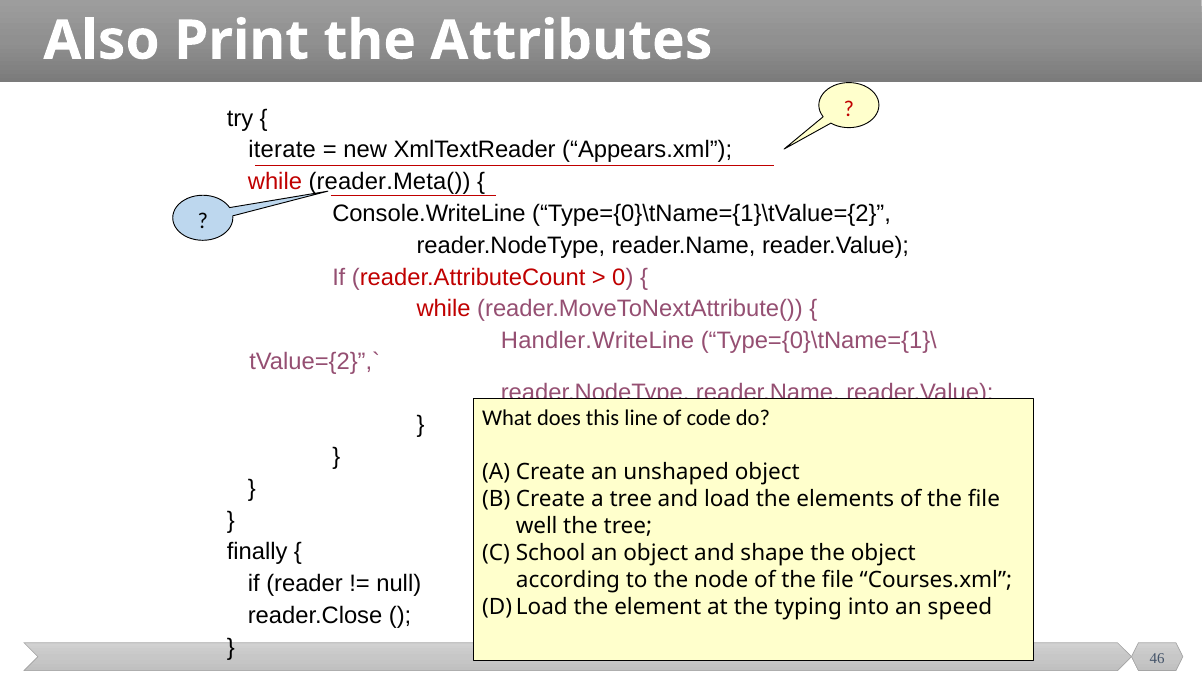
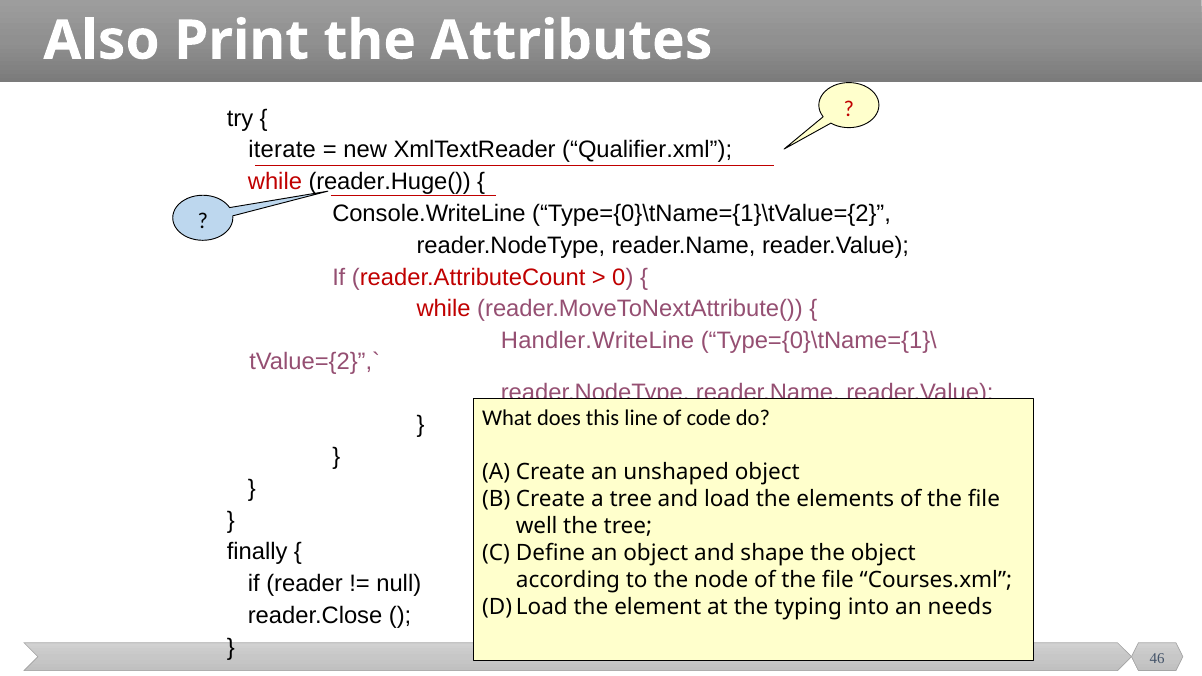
Appears.xml: Appears.xml -> Qualifier.xml
reader.Meta(: reader.Meta( -> reader.Huge(
School: School -> Define
speed: speed -> needs
